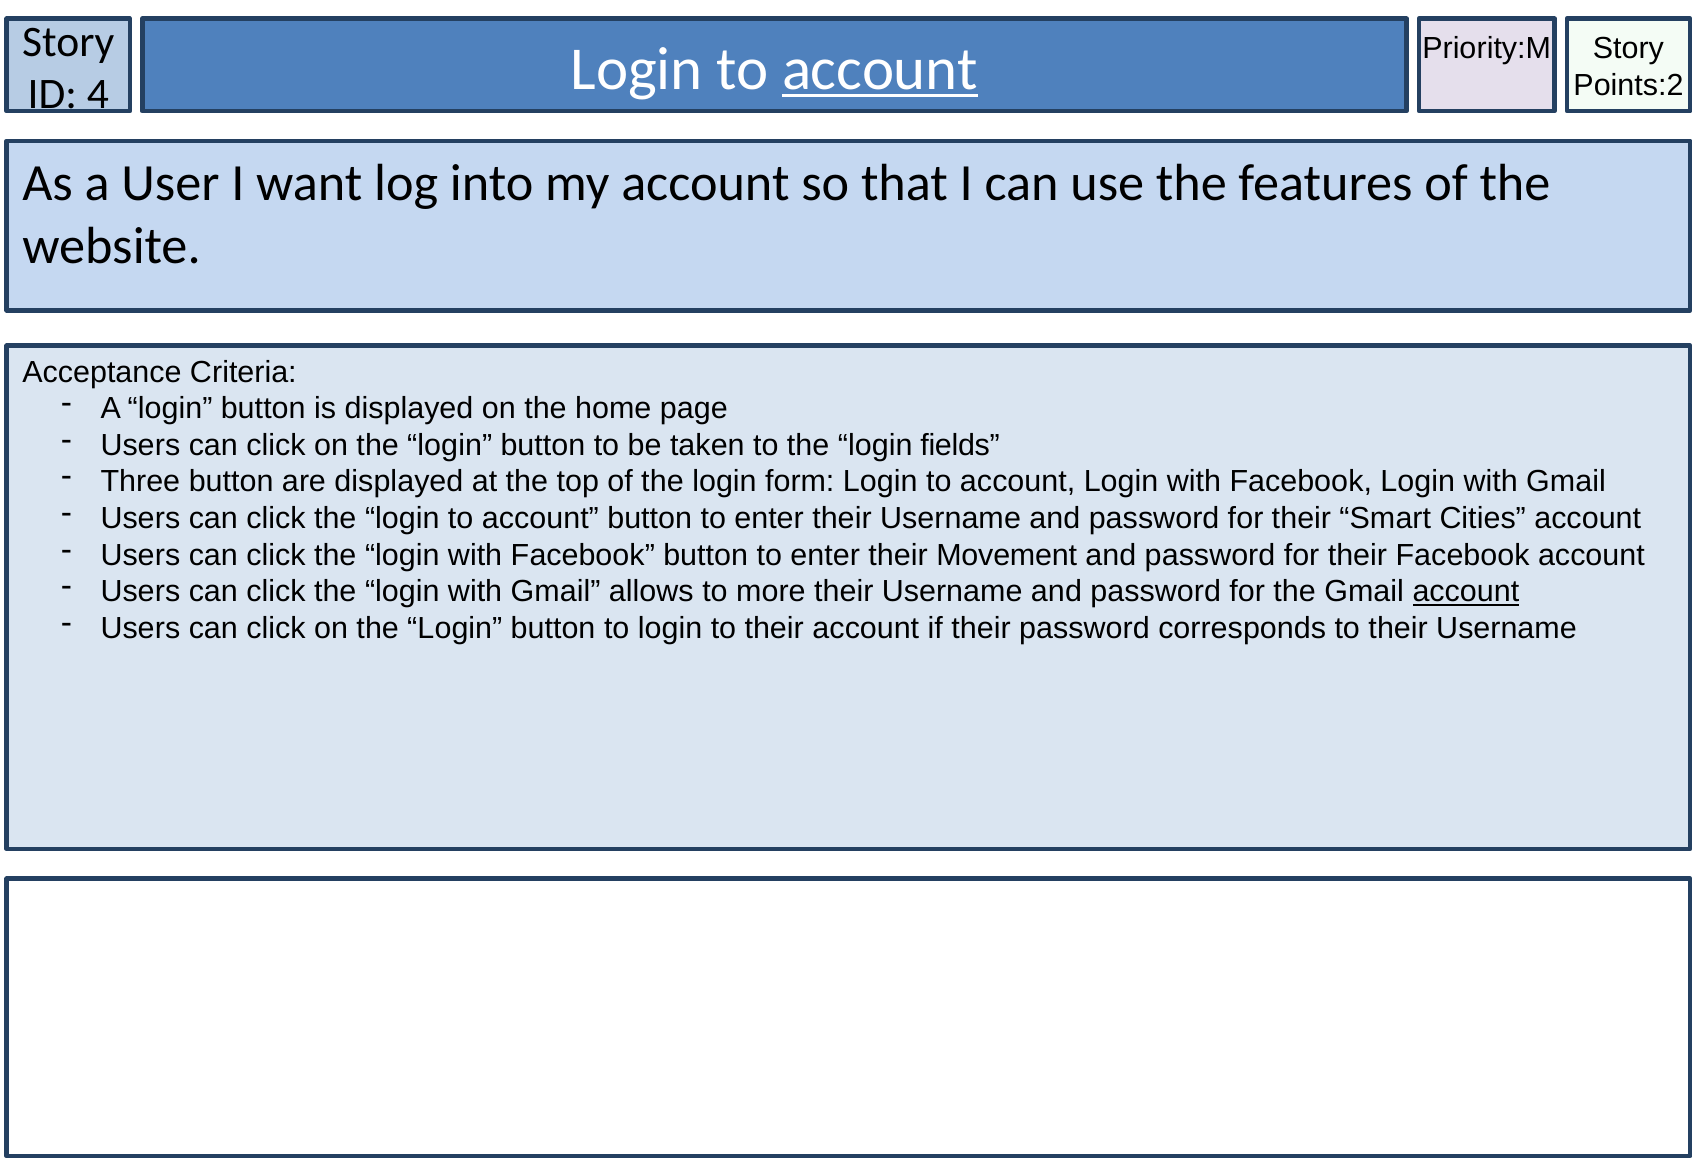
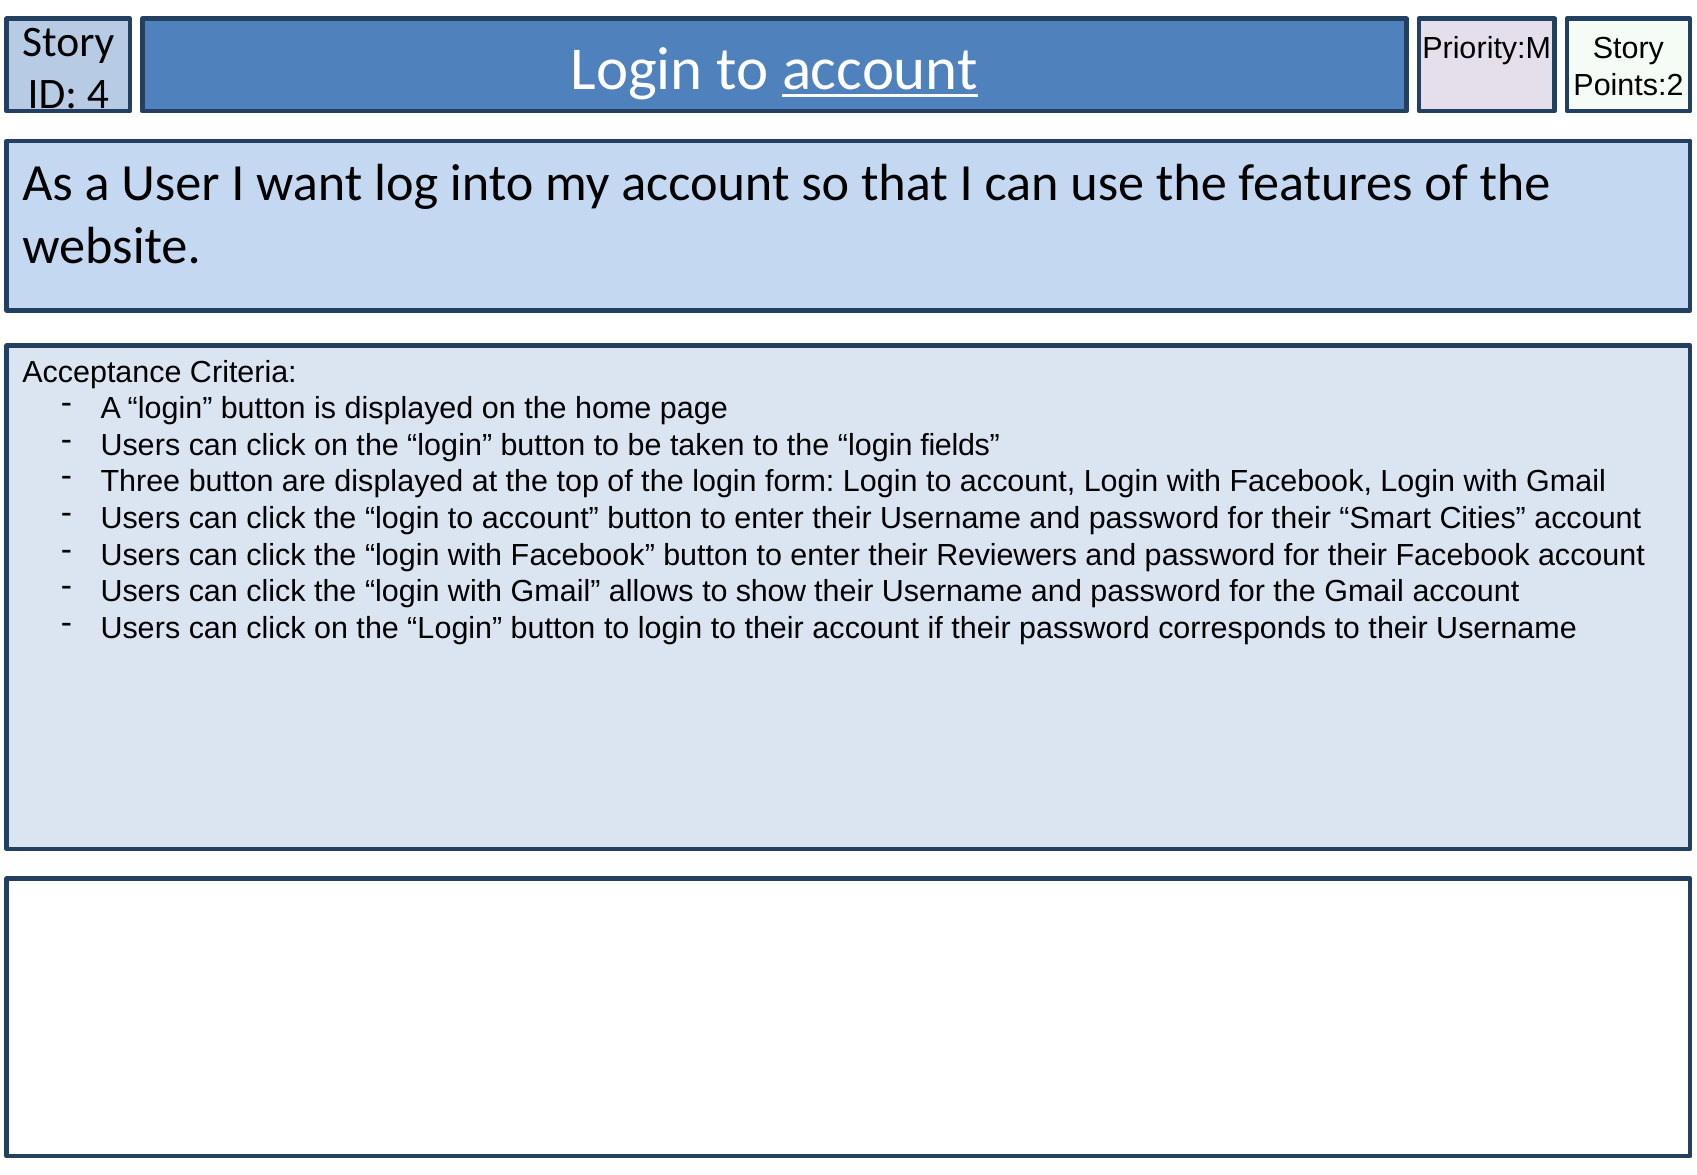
Movement: Movement -> Reviewers
more: more -> show
account at (1466, 592) underline: present -> none
